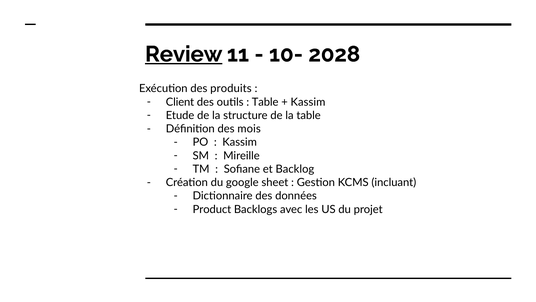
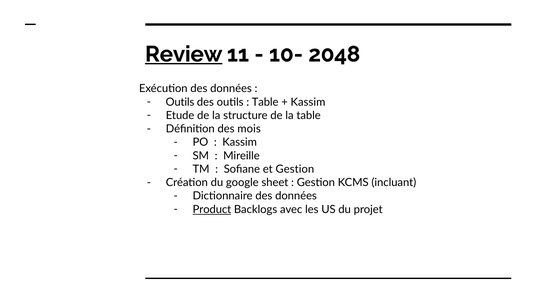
2028: 2028 -> 2048
Exécution des produits: produits -> données
Client at (180, 102): Client -> Outils
et Backlog: Backlog -> Gestion
Product underline: none -> present
